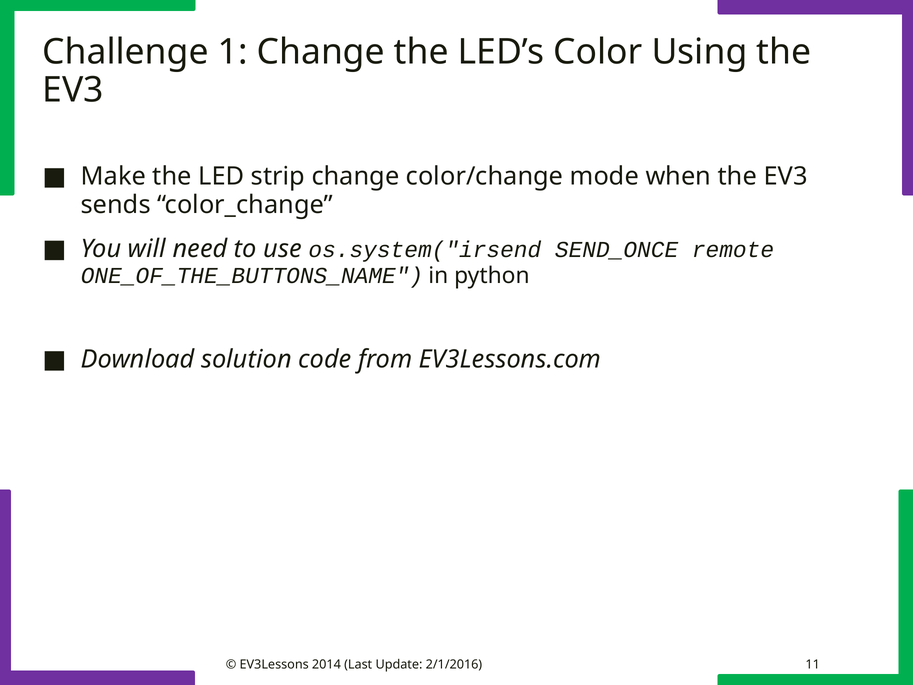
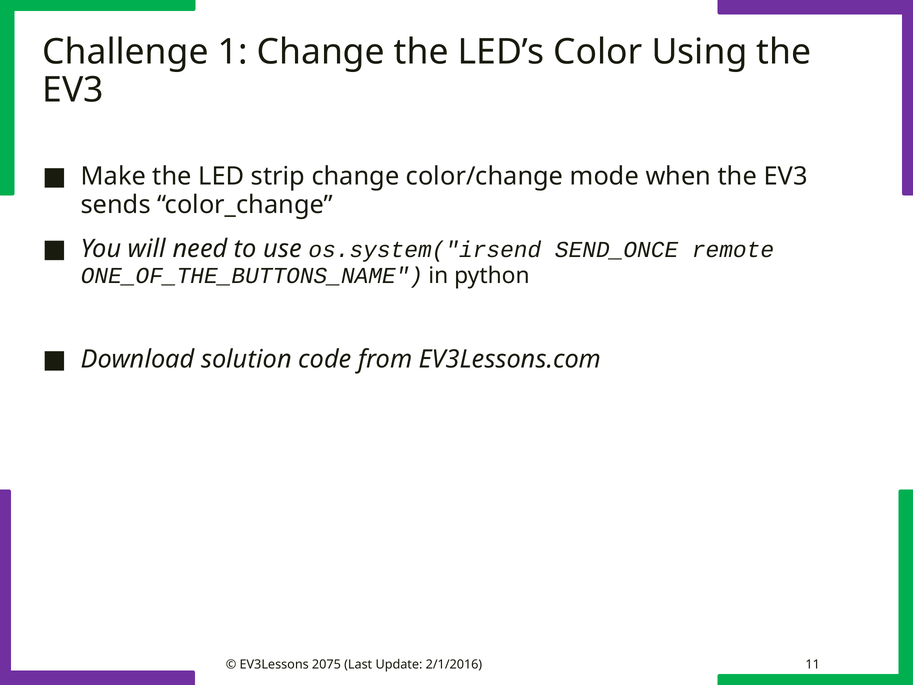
2014: 2014 -> 2075
